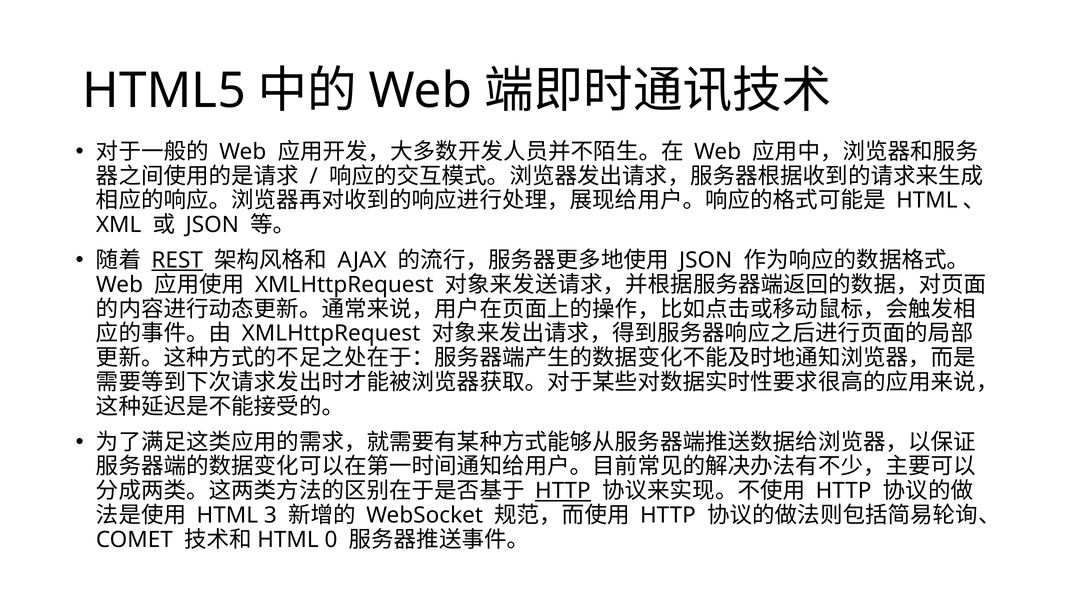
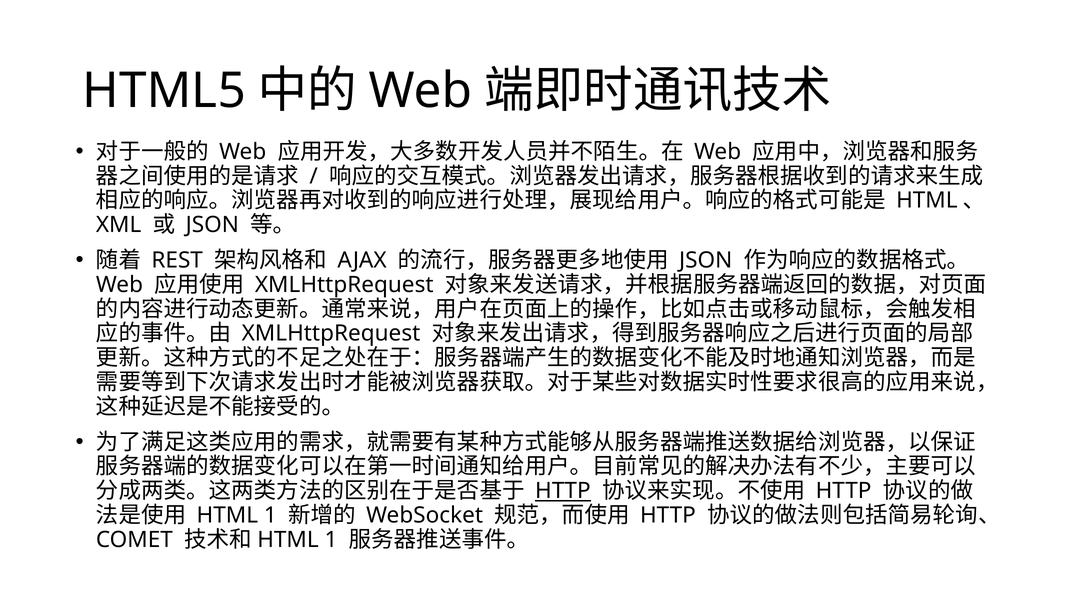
REST underline: present -> none
3 at (270, 515): 3 -> 1
0 at (331, 540): 0 -> 1
